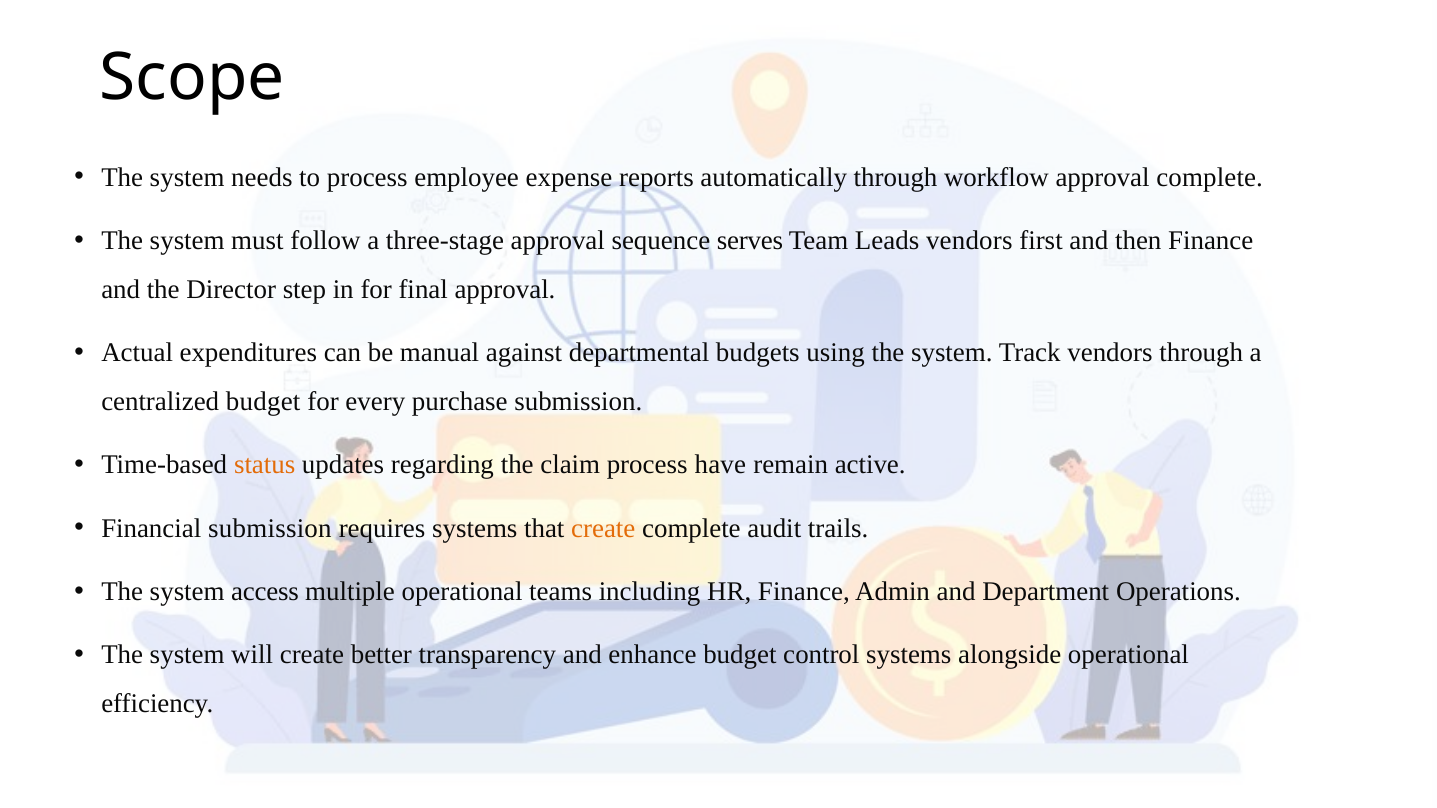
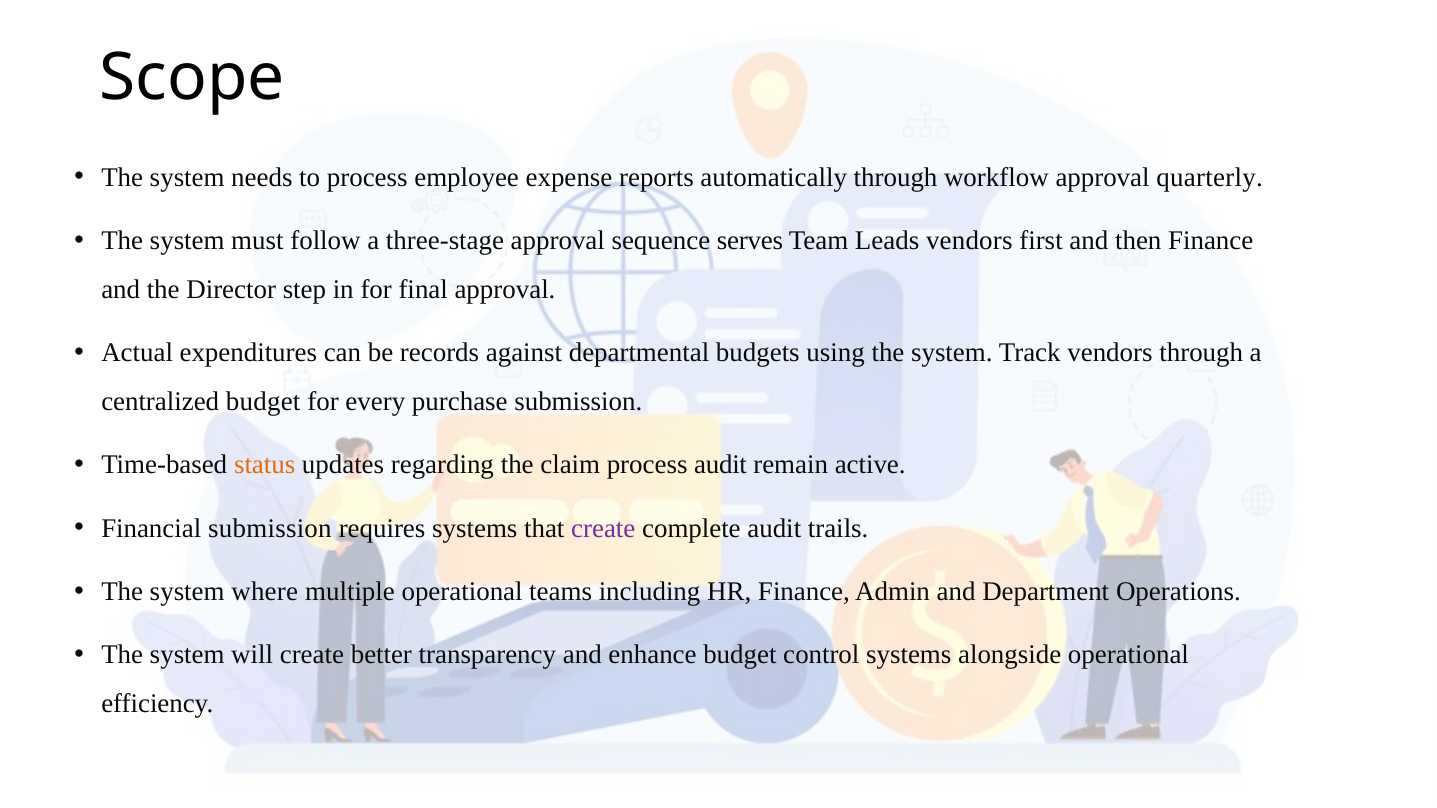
approval complete: complete -> quarterly
manual: manual -> records
process have: have -> audit
create at (603, 528) colour: orange -> purple
access: access -> where
